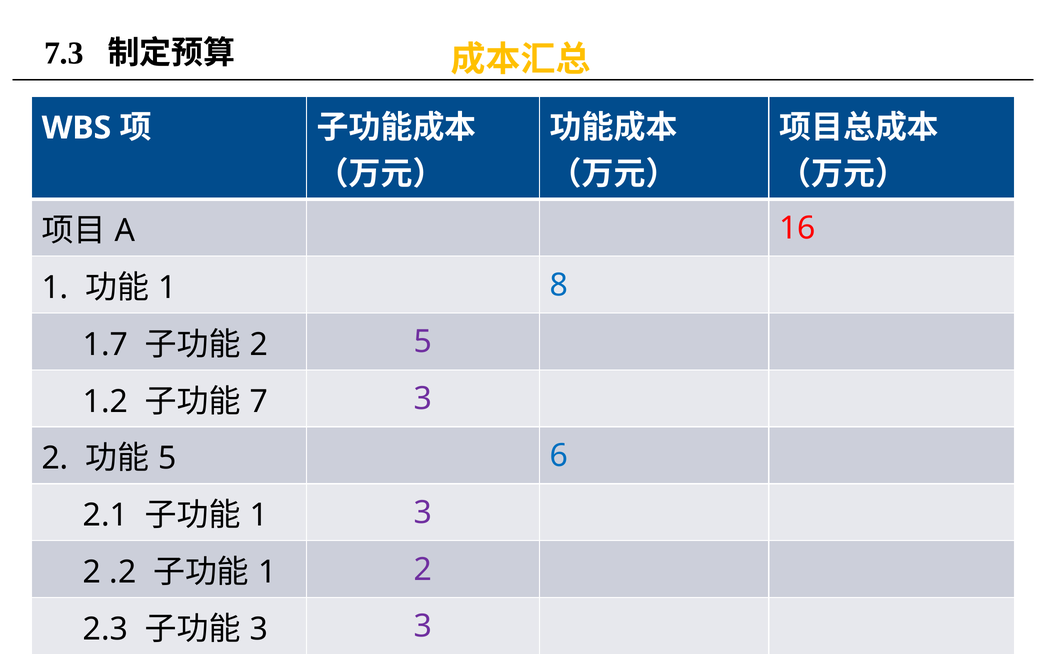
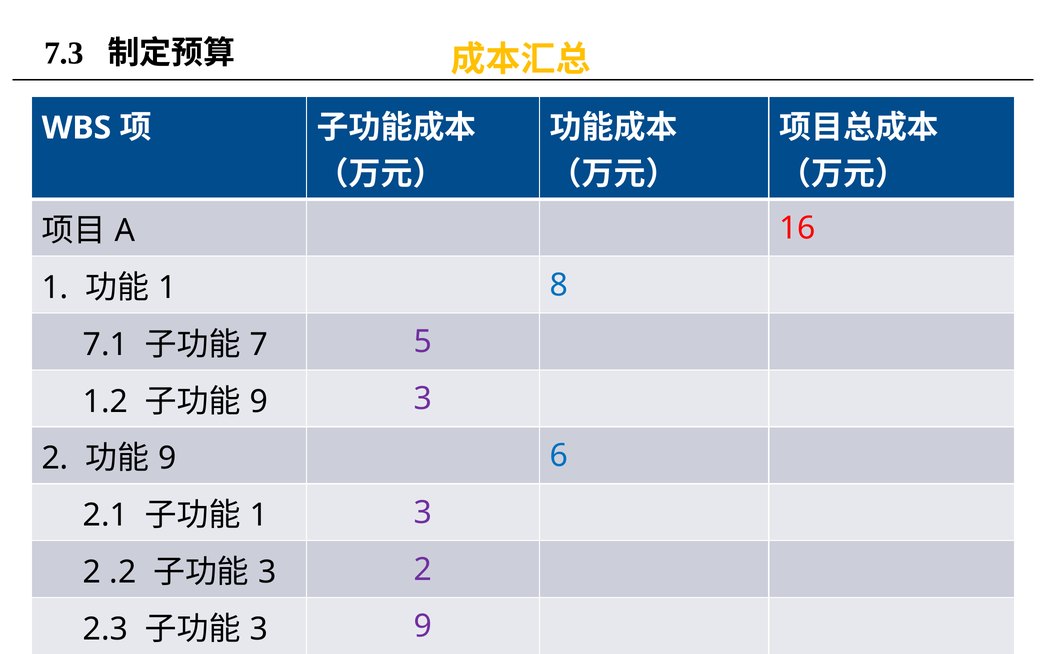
1.7: 1.7 -> 7.1
2 at (259, 345): 2 -> 7
7 at (259, 401): 7 -> 9
5 at (168, 458): 5 -> 9
1 at (267, 572): 1 -> 3
3 at (423, 626): 3 -> 9
